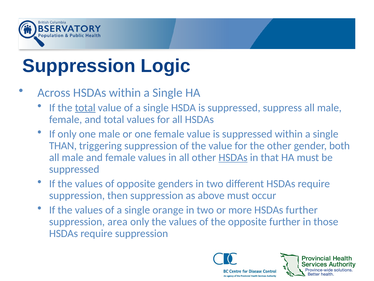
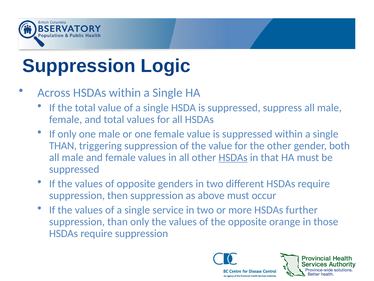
total at (85, 108) underline: present -> none
orange: orange -> service
suppression area: area -> than
opposite further: further -> orange
